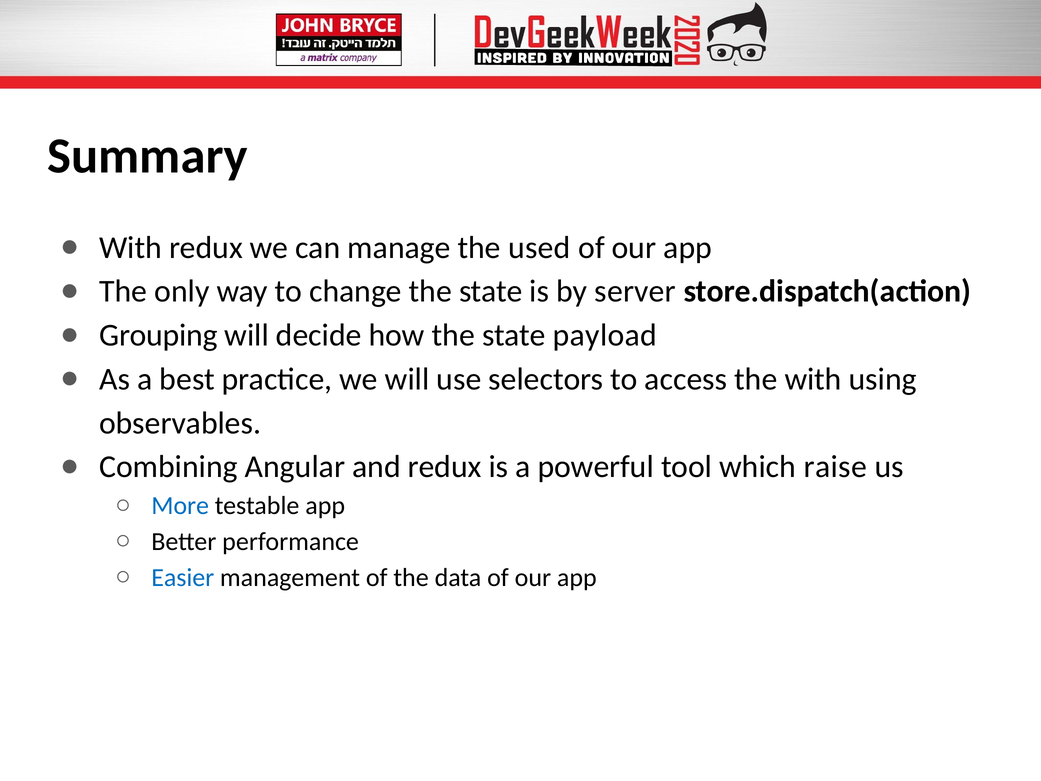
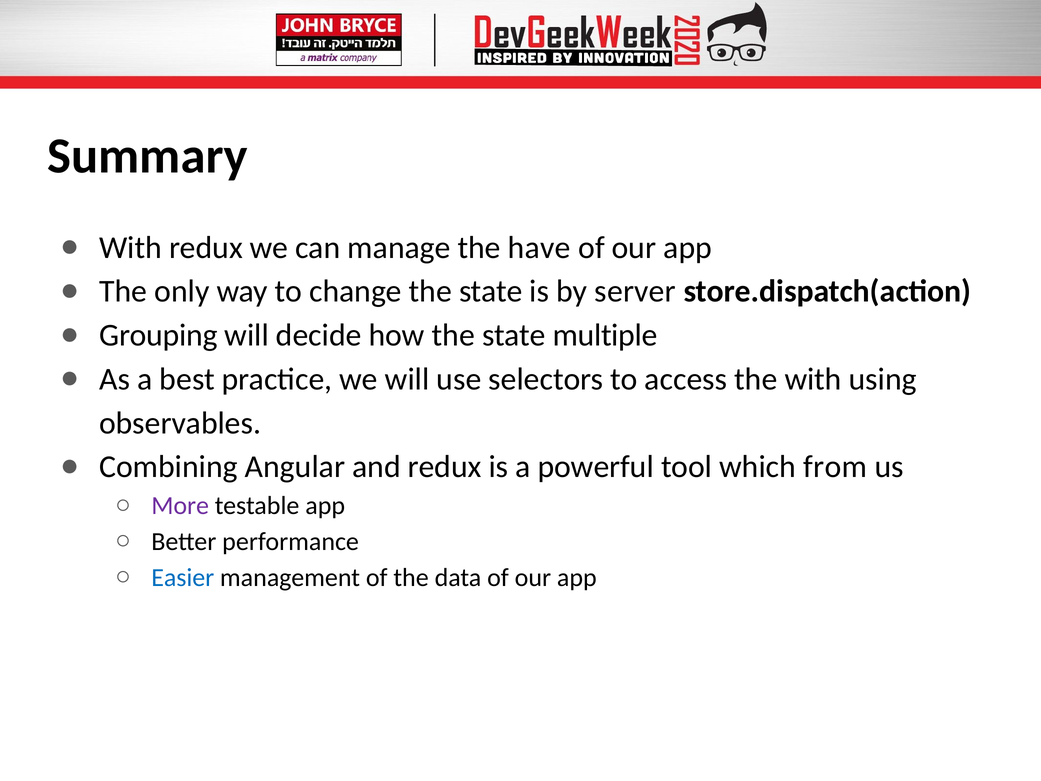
used: used -> have
payload: payload -> multiple
raise: raise -> from
More colour: blue -> purple
